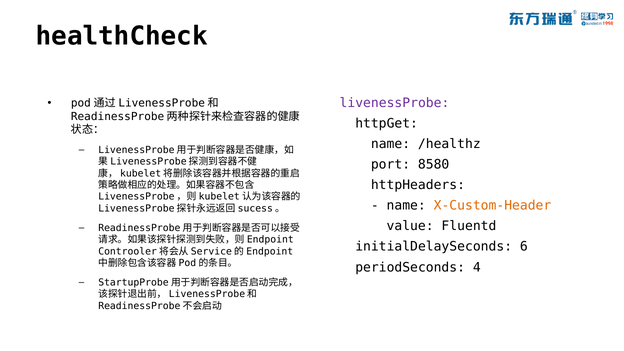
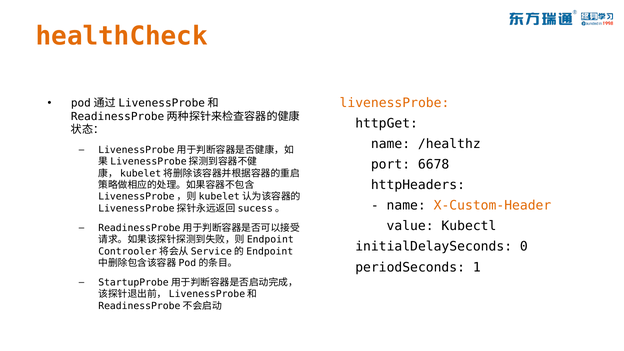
healthCheck colour: black -> orange
livenessProbe colour: purple -> orange
8580: 8580 -> 6678
Fluentd: Fluentd -> Kubectl
6: 6 -> 0
4: 4 -> 1
